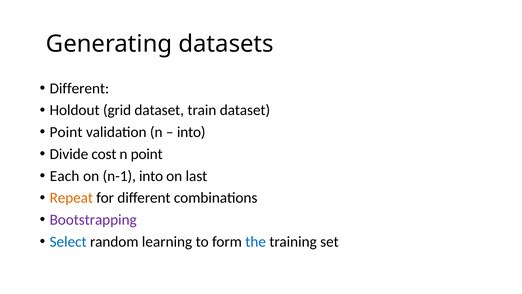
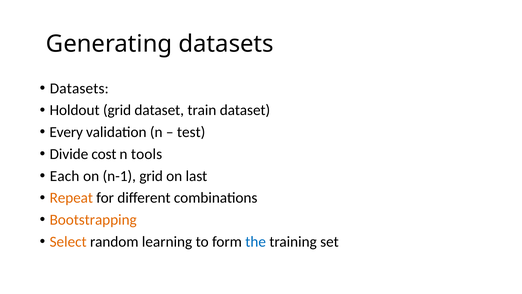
Different at (79, 88): Different -> Datasets
Point at (66, 132): Point -> Every
into at (191, 132): into -> test
n point: point -> tools
n-1 into: into -> grid
Bootstrapping colour: purple -> orange
Select colour: blue -> orange
